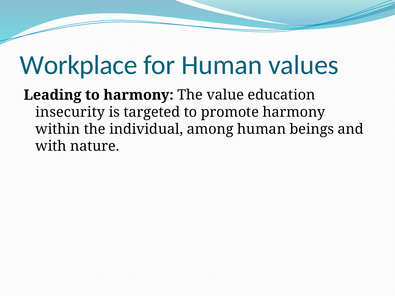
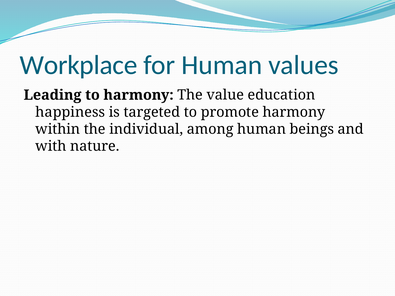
insecurity: insecurity -> happiness
